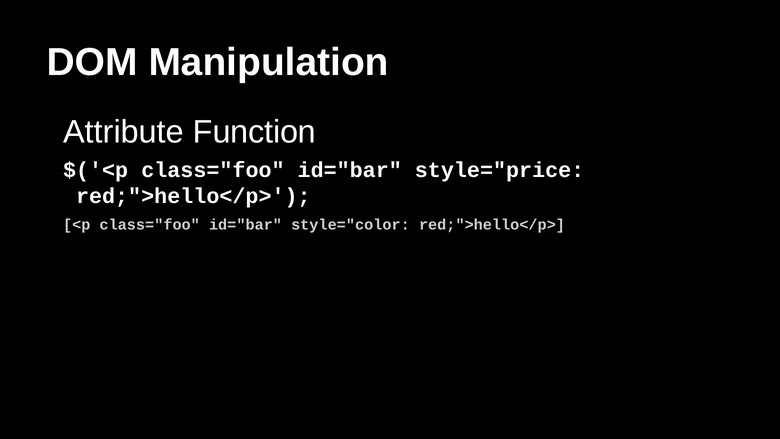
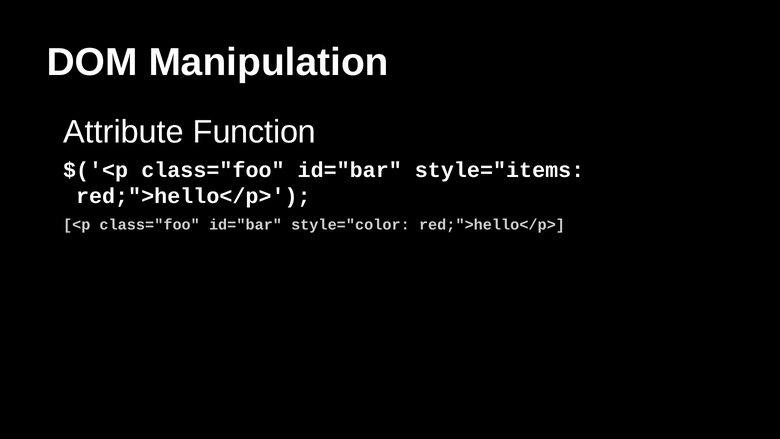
style="price: style="price -> style="items
